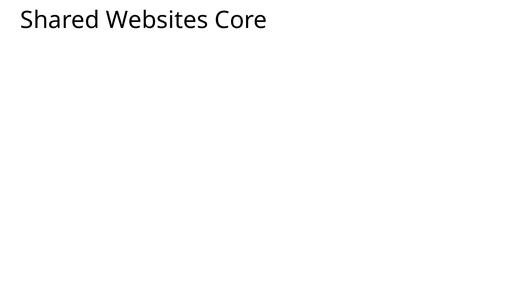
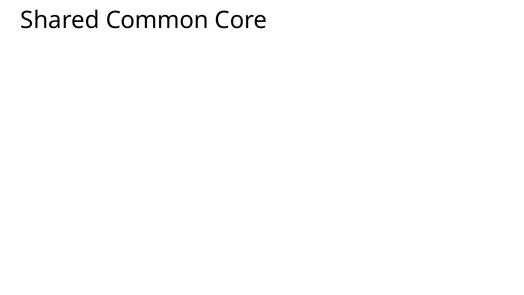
Shared Websites: Websites -> Common
